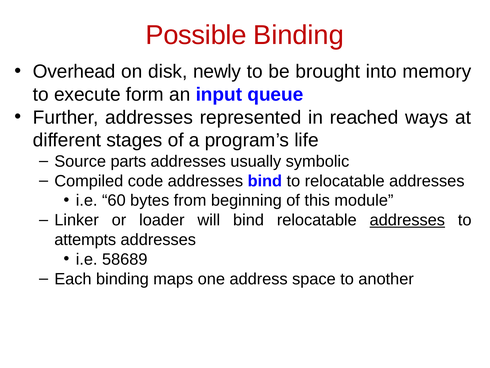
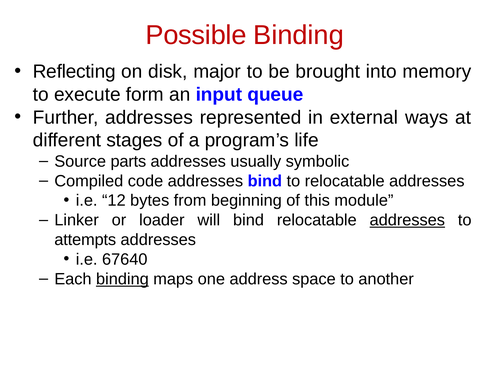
Overhead: Overhead -> Reflecting
newly: newly -> major
reached: reached -> external
60: 60 -> 12
58689: 58689 -> 67640
binding at (122, 279) underline: none -> present
